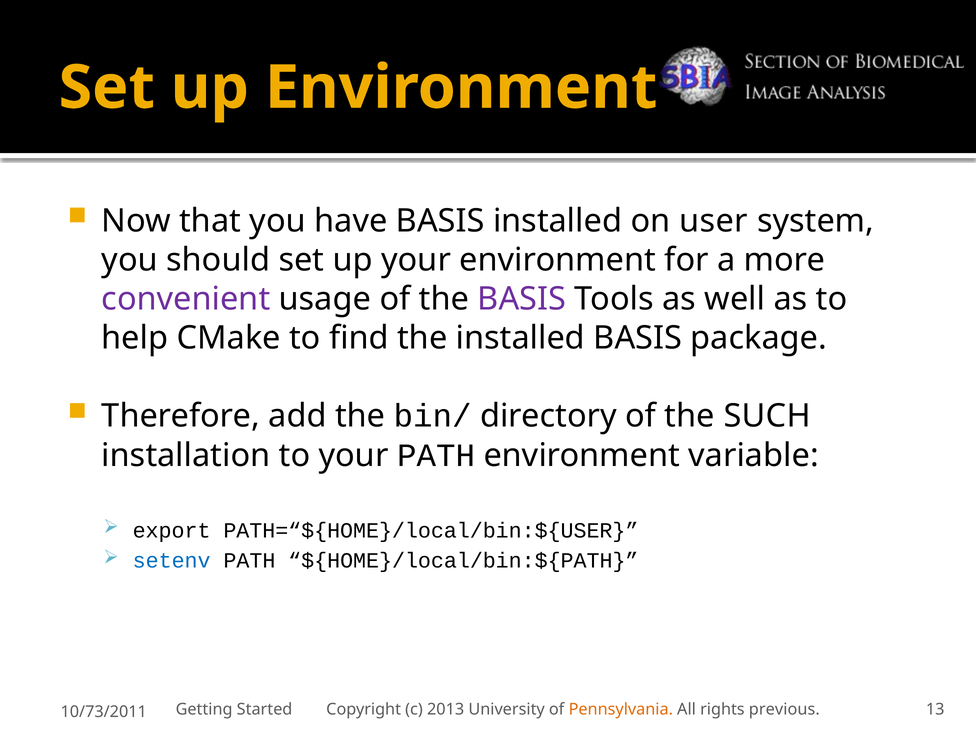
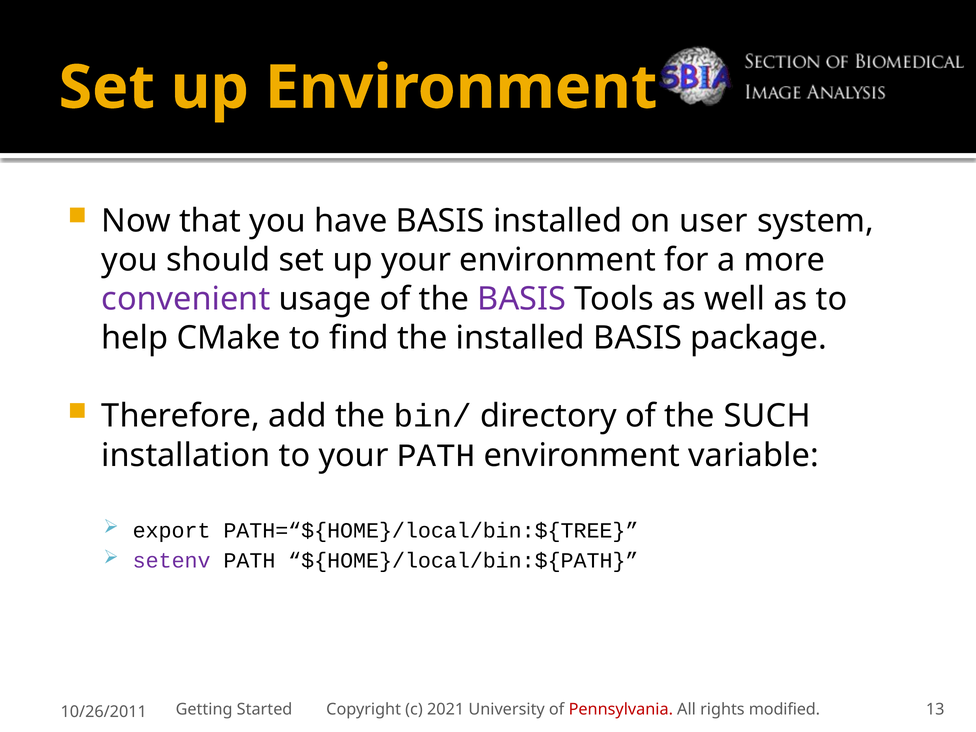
PATH=“${HOME}/local/bin:${USER: PATH=“${HOME}/local/bin:${USER -> PATH=“${HOME}/local/bin:${TREE
setenv colour: blue -> purple
2013: 2013 -> 2021
Pennsylvania colour: orange -> red
previous: previous -> modified
10/73/2011: 10/73/2011 -> 10/26/2011
